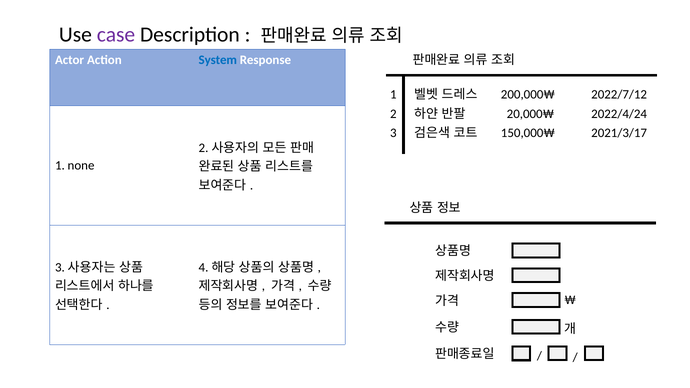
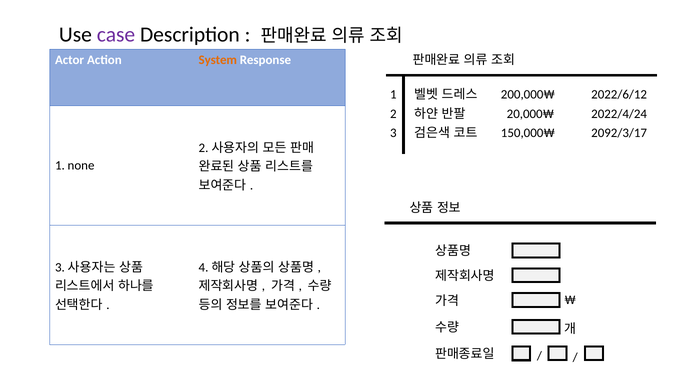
System colour: blue -> orange
2022/7/12: 2022/7/12 -> 2022/6/12
2021/3/17: 2021/3/17 -> 2092/3/17
